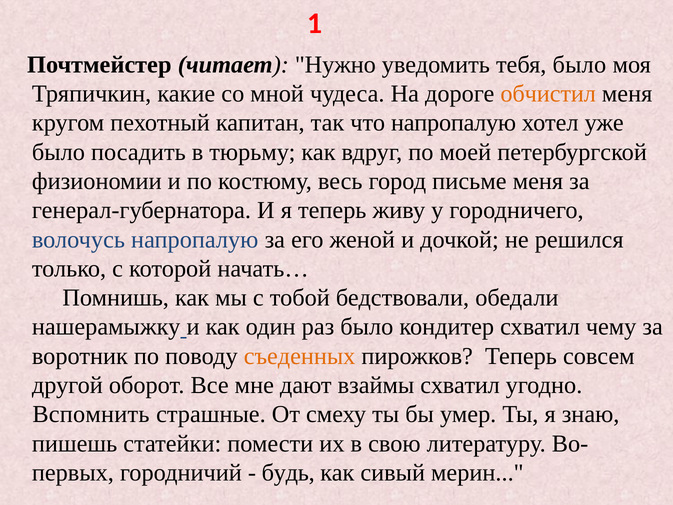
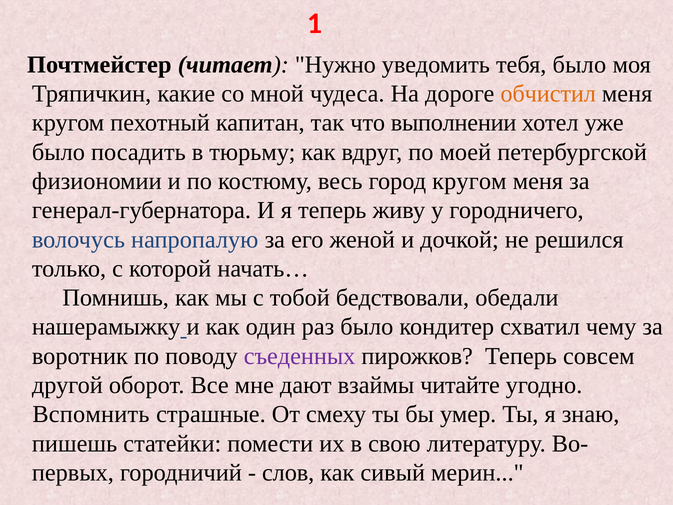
что напропалую: напропалую -> выполнении
город письме: письме -> кругом
съеденных colour: orange -> purple
взаймы схватил: схватил -> читайте
будь: будь -> слов
